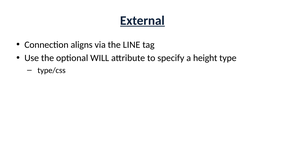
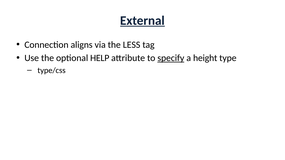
LINE: LINE -> LESS
WILL: WILL -> HELP
specify underline: none -> present
